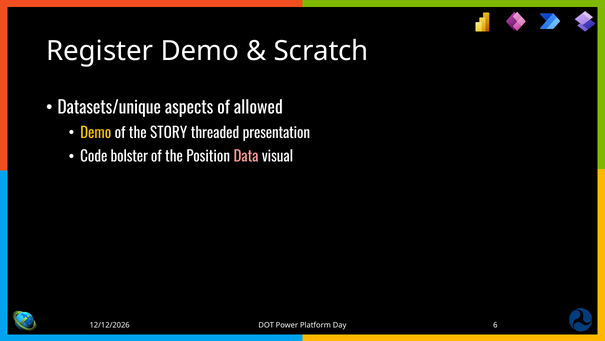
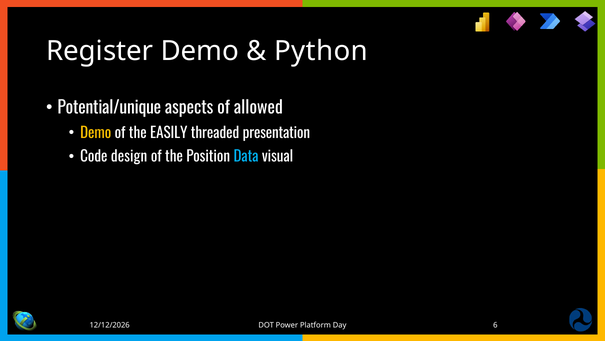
Scratch: Scratch -> Python
Datasets/unique: Datasets/unique -> Potential/unique
STORY: STORY -> EASILY
bolster: bolster -> design
Data colour: pink -> light blue
